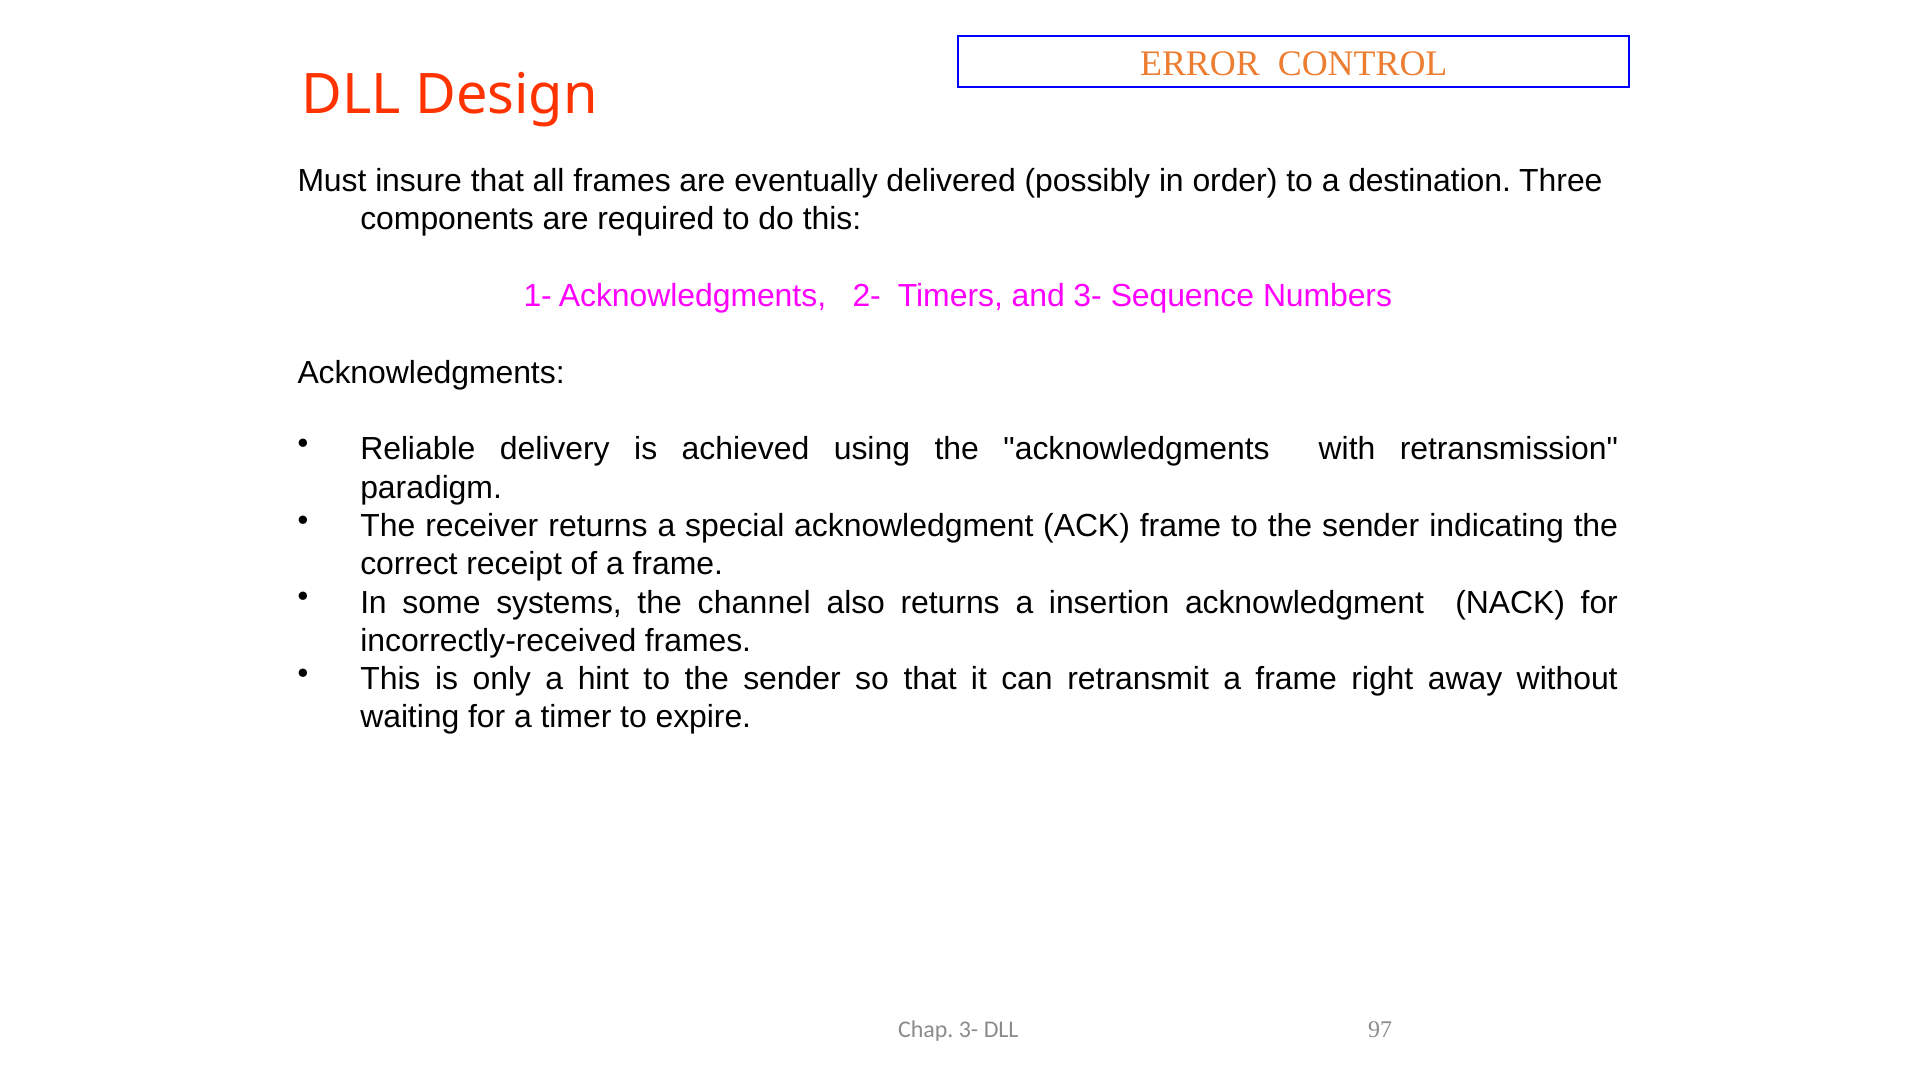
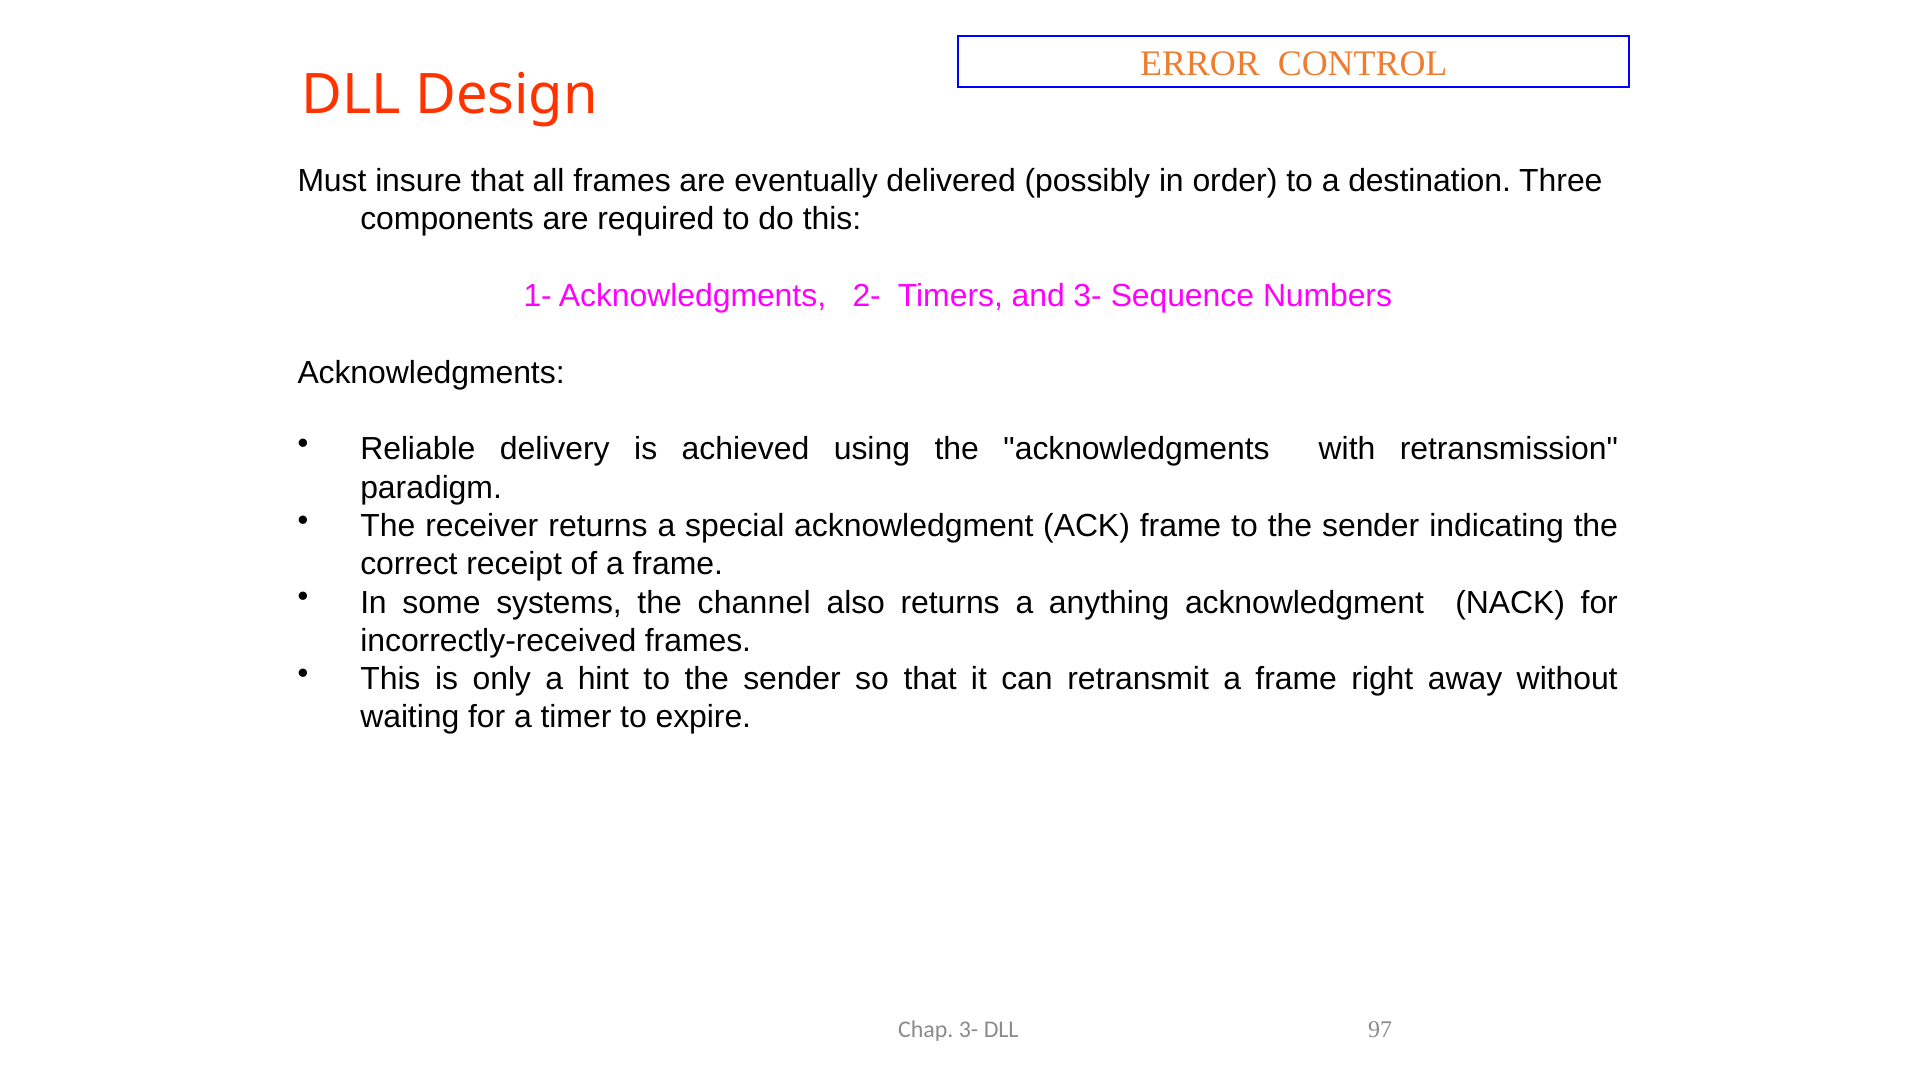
insertion: insertion -> anything
